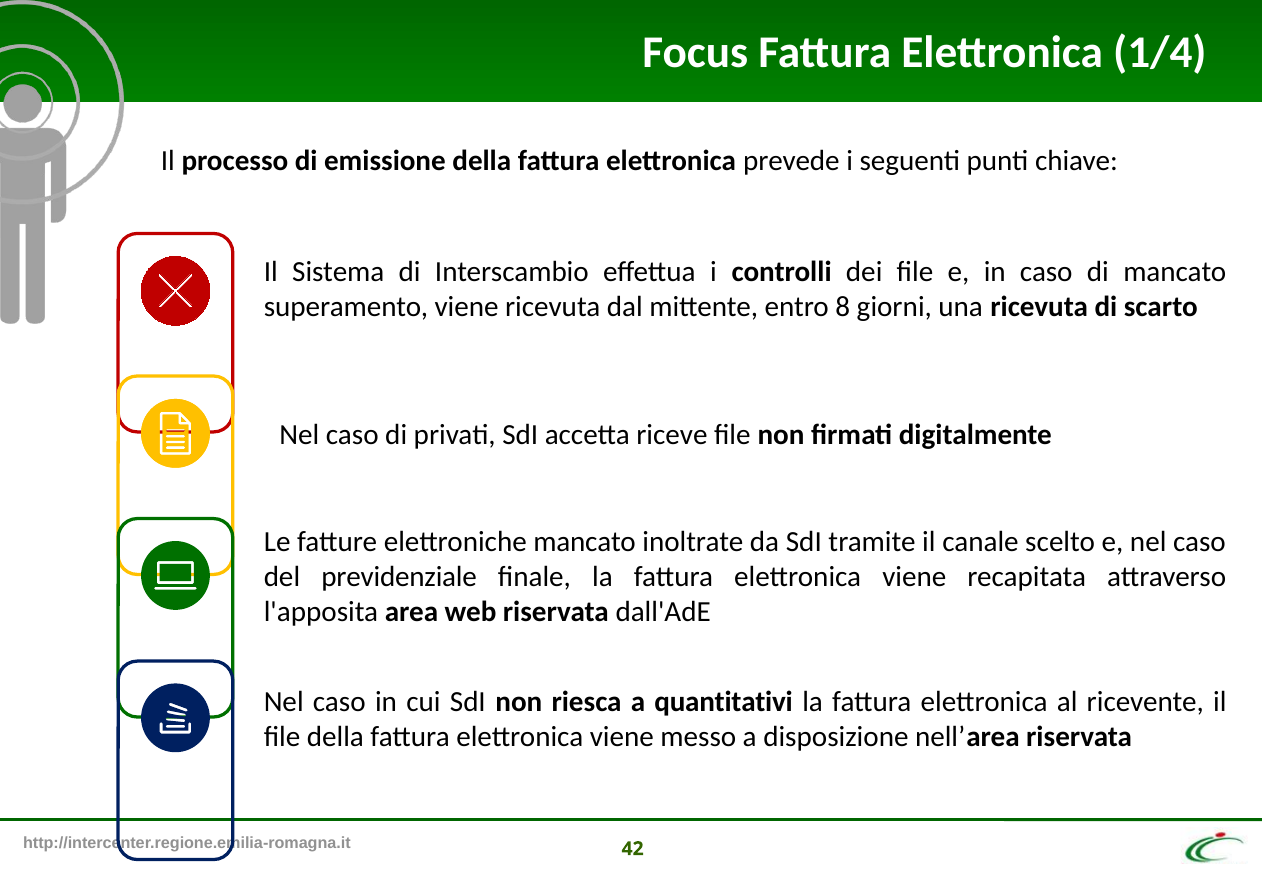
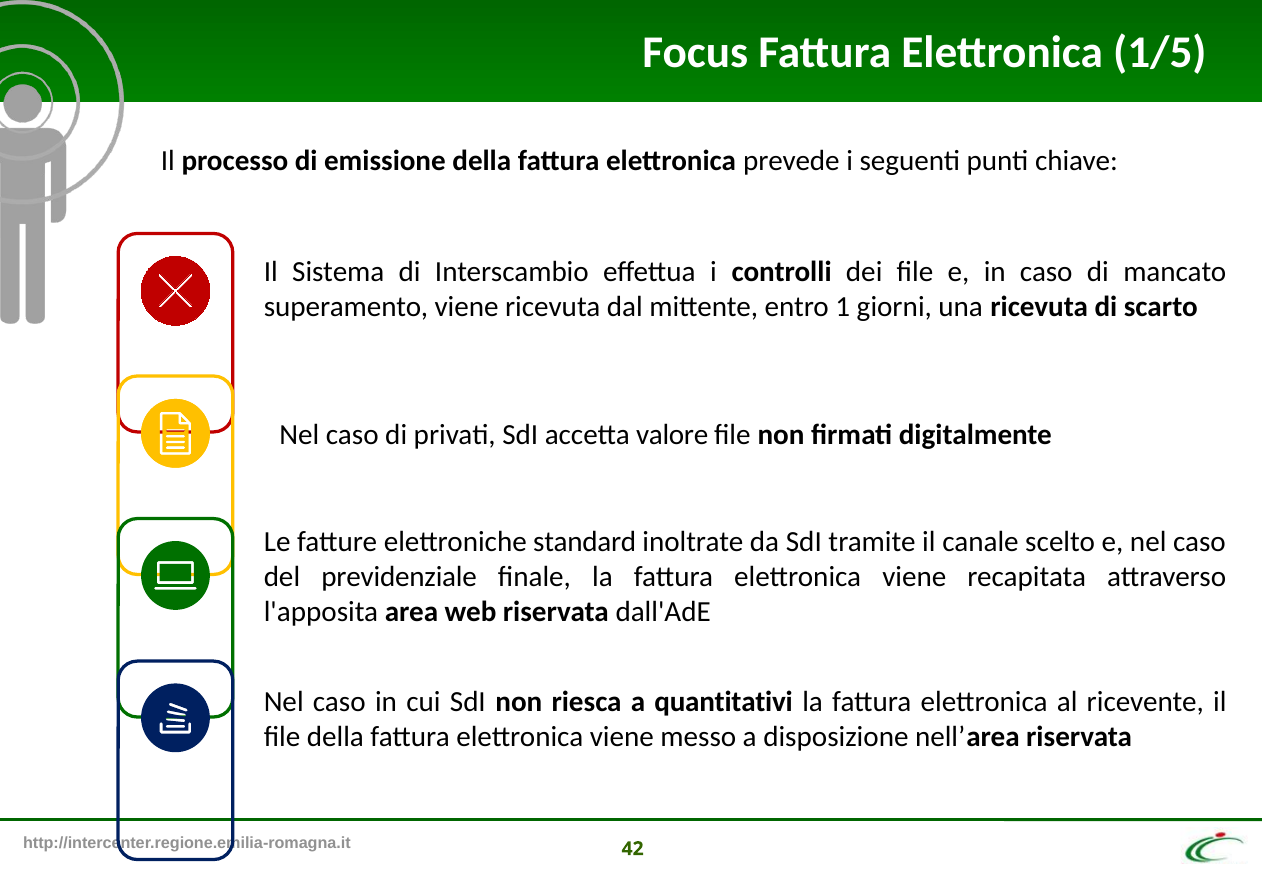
1/4: 1/4 -> 1/5
8: 8 -> 1
riceve: riceve -> valore
elettroniche mancato: mancato -> standard
